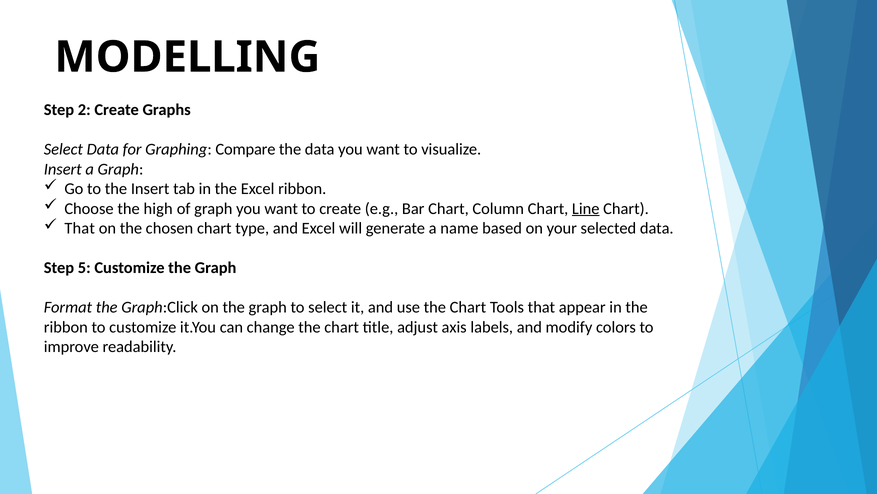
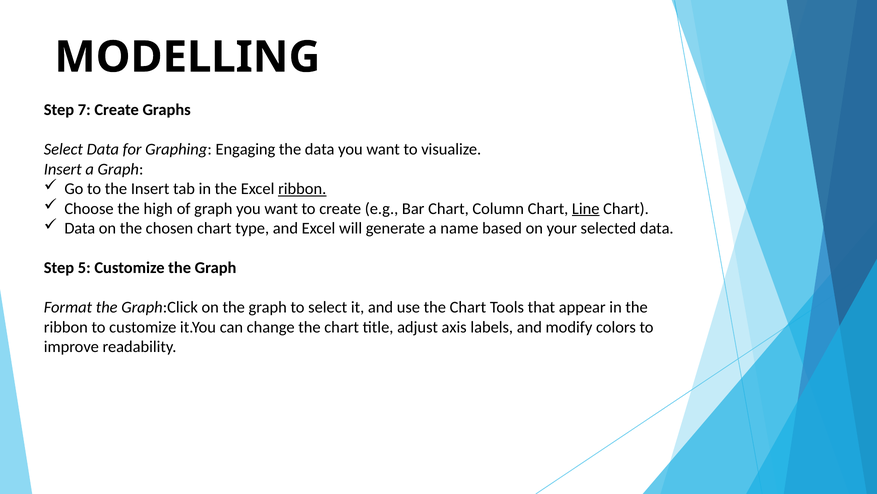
2: 2 -> 7
Compare: Compare -> Engaging
ribbon at (302, 189) underline: none -> present
That at (80, 228): That -> Data
